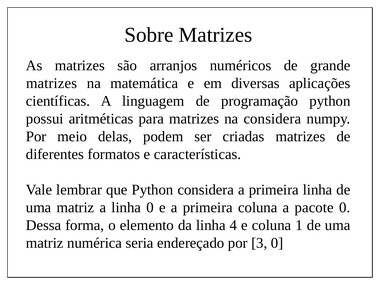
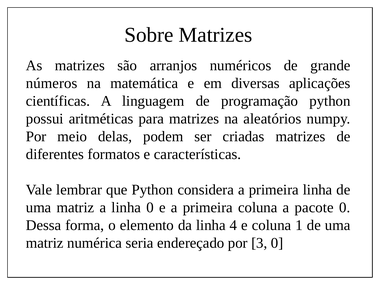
matrizes at (52, 83): matrizes -> números
na considera: considera -> aleatórios
